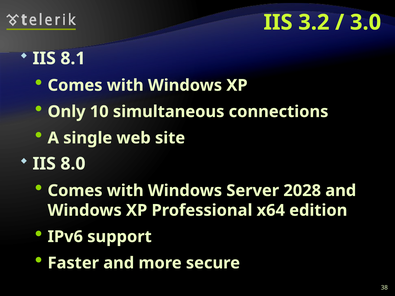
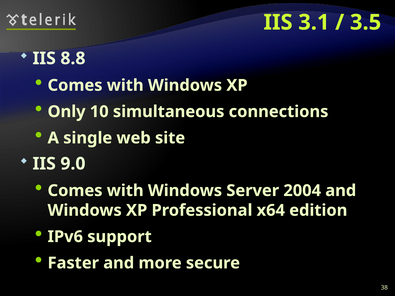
3.2: 3.2 -> 3.1
3.0: 3.0 -> 3.5
8.1: 8.1 -> 8.8
8.0: 8.0 -> 9.0
2028: 2028 -> 2004
